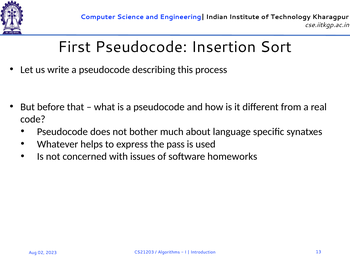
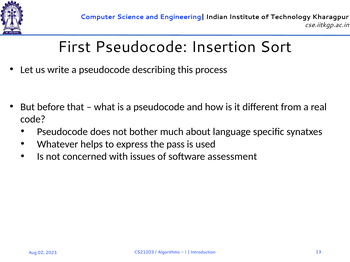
homeworks: homeworks -> assessment
